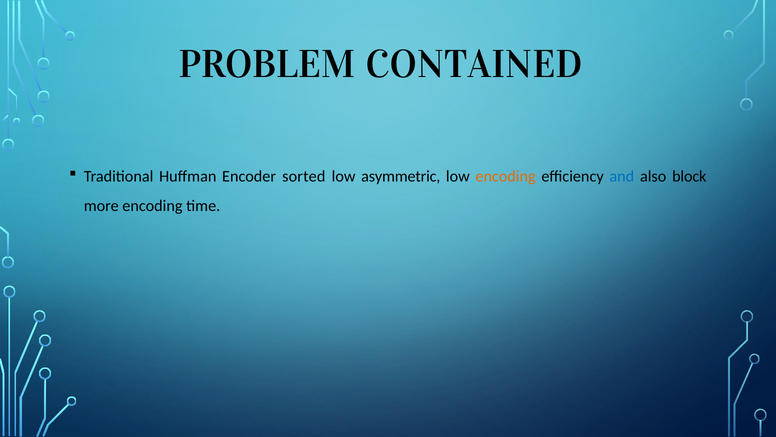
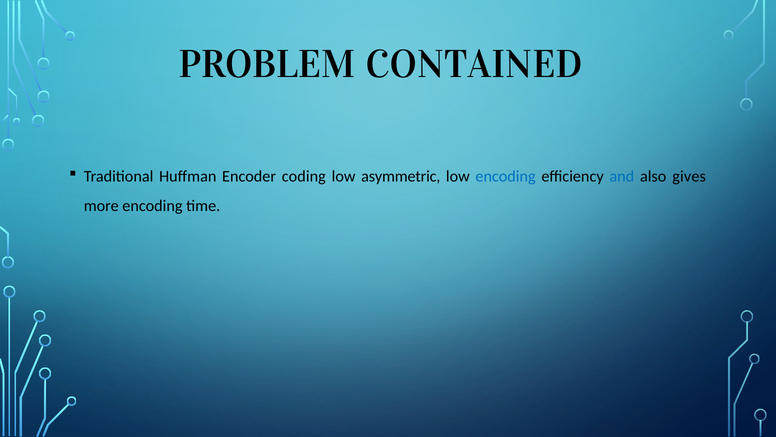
sorted: sorted -> coding
encoding at (506, 176) colour: orange -> blue
block: block -> gives
